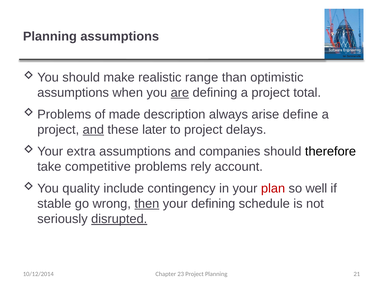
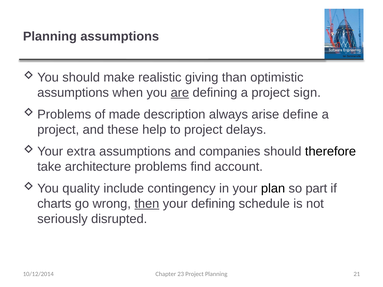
range: range -> giving
total: total -> sign
and at (93, 130) underline: present -> none
later: later -> help
competitive: competitive -> architecture
rely: rely -> find
plan colour: red -> black
well: well -> part
stable: stable -> charts
disrupted underline: present -> none
